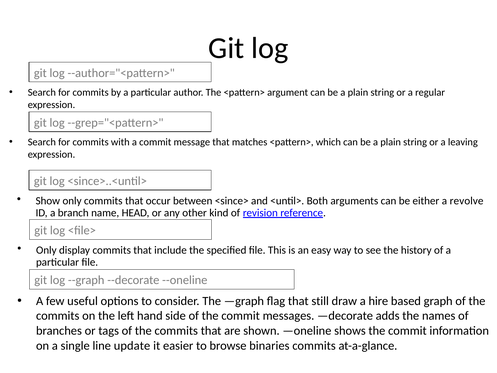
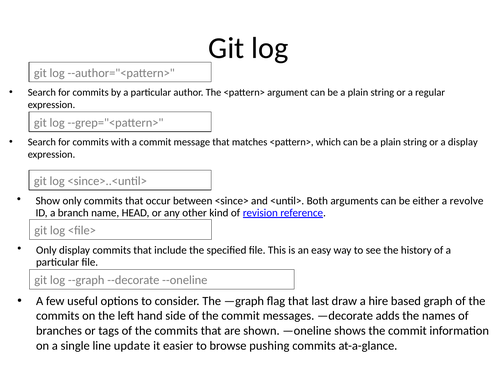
a leaving: leaving -> display
still: still -> last
binaries: binaries -> pushing
